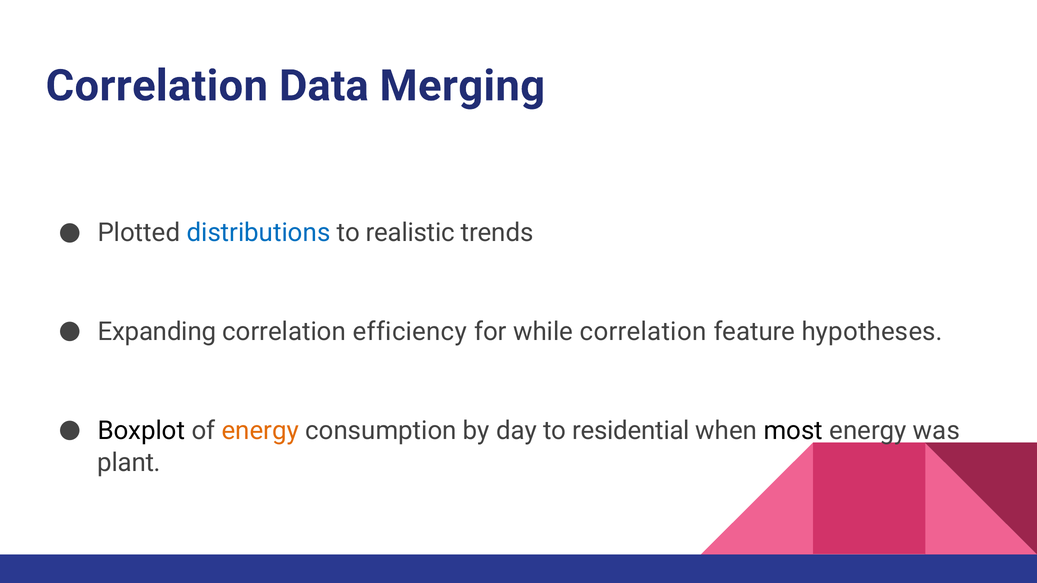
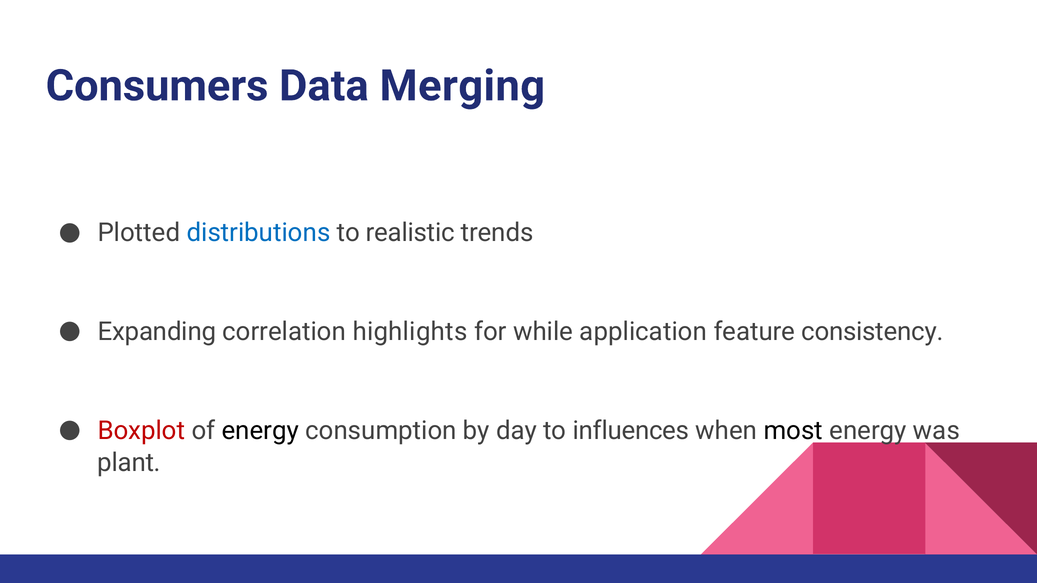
Correlation at (157, 86): Correlation -> Consumers
efficiency: efficiency -> highlights
while correlation: correlation -> application
hypotheses: hypotheses -> consistency
Boxplot colour: black -> red
energy at (260, 431) colour: orange -> black
residential: residential -> influences
